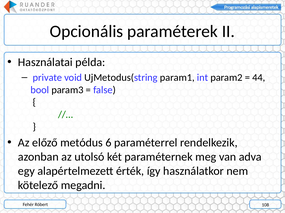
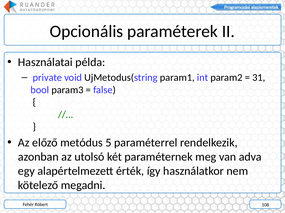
44: 44 -> 31
6: 6 -> 5
